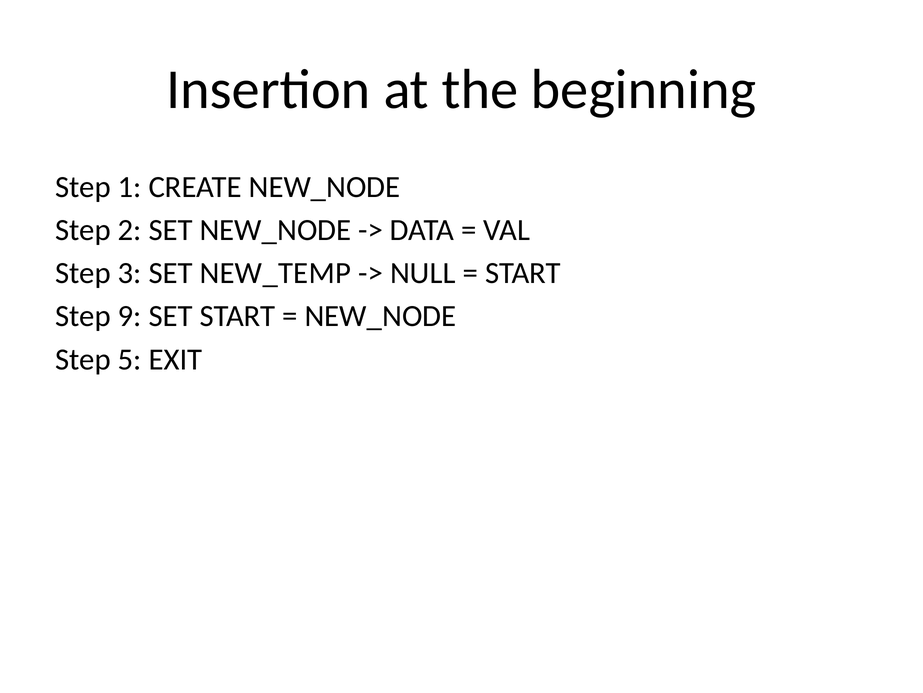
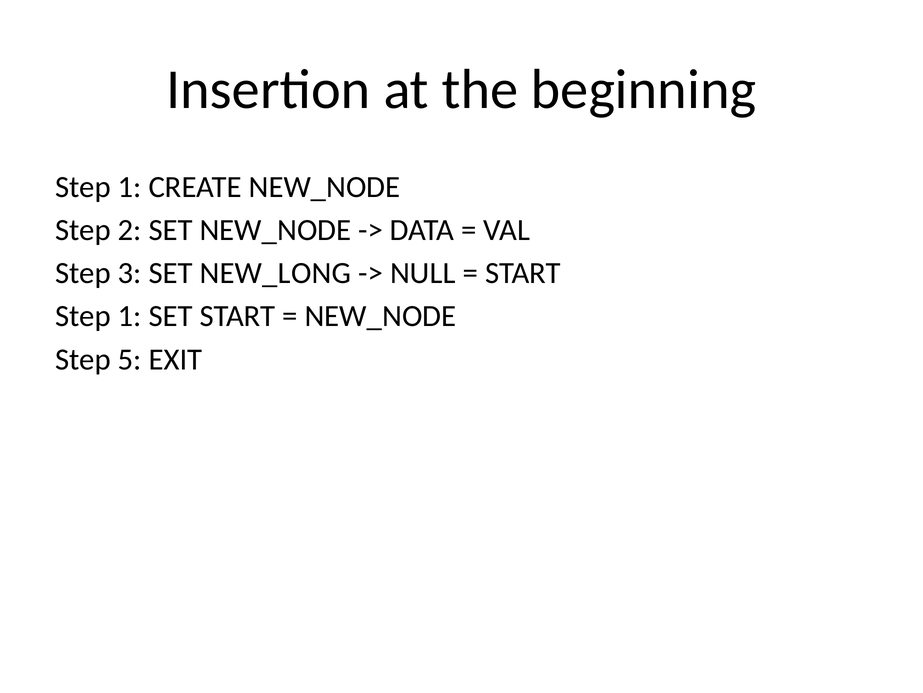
NEW_TEMP: NEW_TEMP -> NEW_LONG
9 at (130, 316): 9 -> 1
